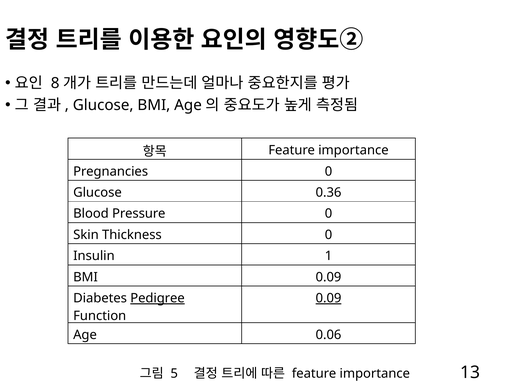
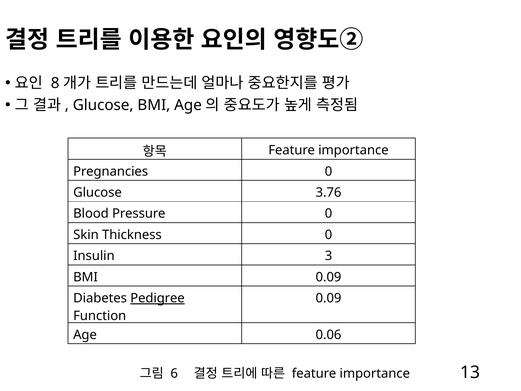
0.36: 0.36 -> 3.76
1: 1 -> 3
0.09 at (329, 298) underline: present -> none
5: 5 -> 6
